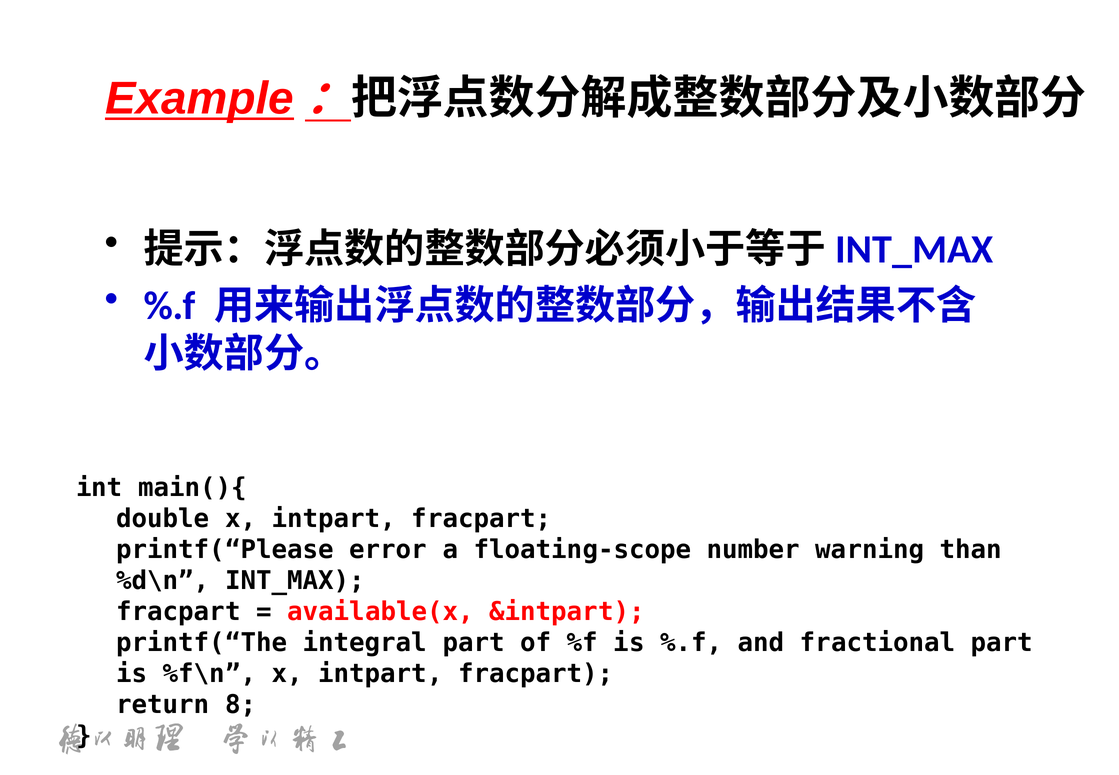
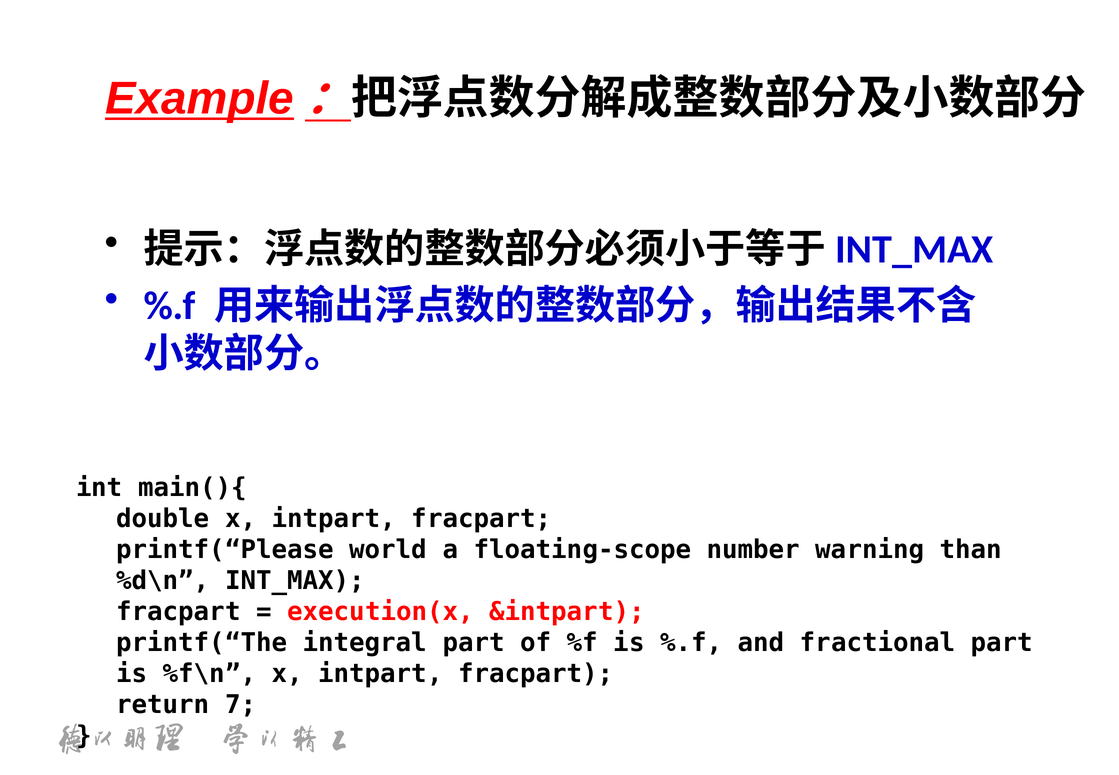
error: error -> world
available(x: available(x -> execution(x
8: 8 -> 7
